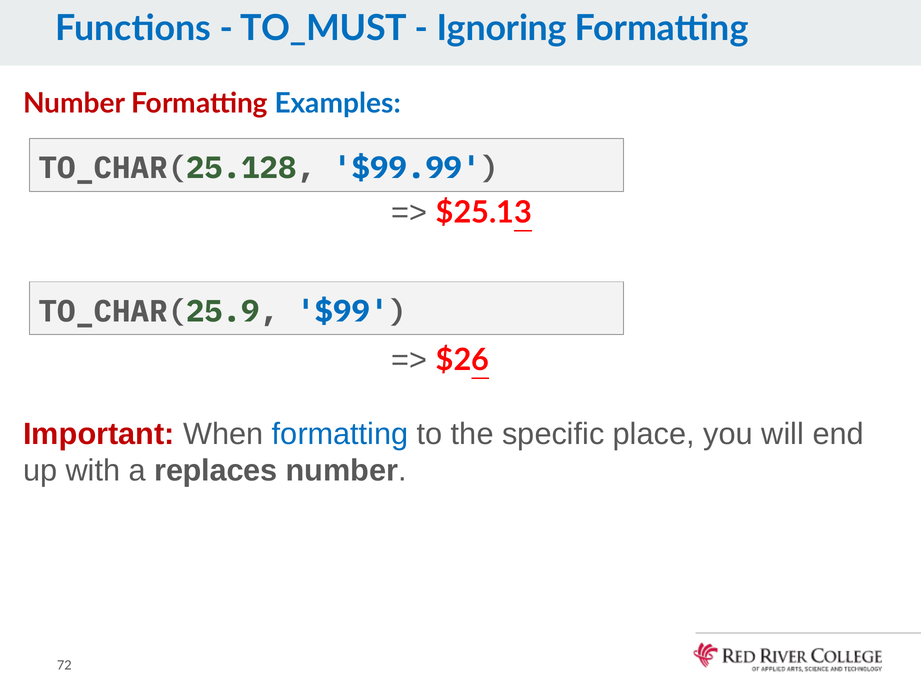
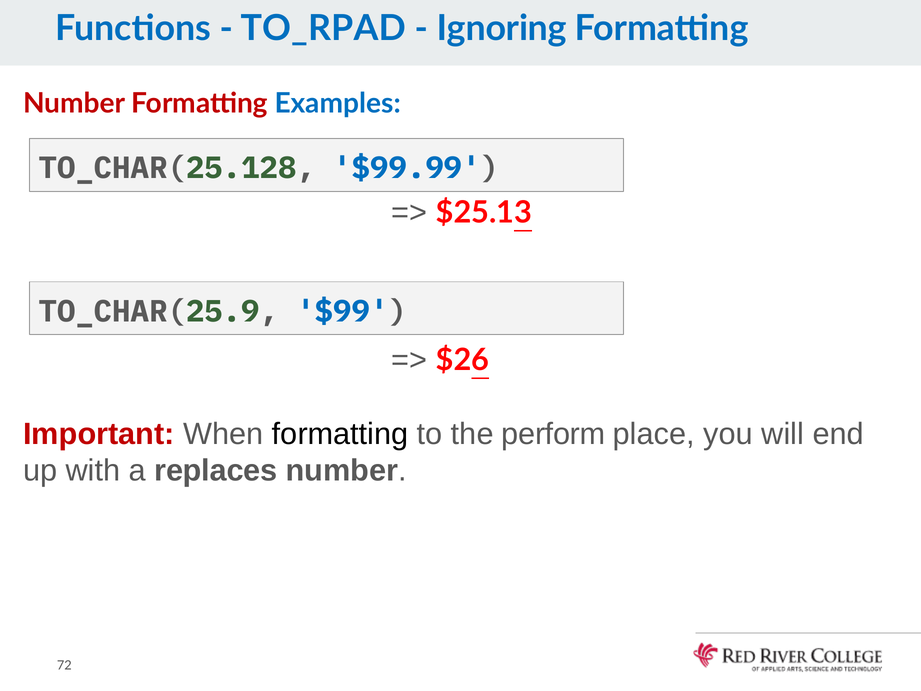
TO_MUST: TO_MUST -> TO_RPAD
formatting at (340, 434) colour: blue -> black
specific: specific -> perform
